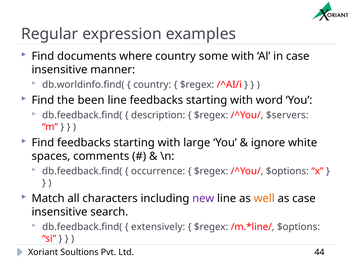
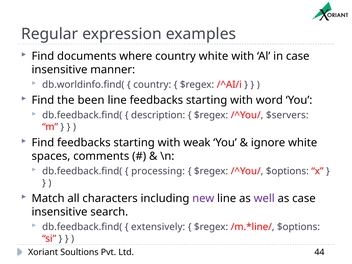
country some: some -> white
large: large -> weak
occurrence: occurrence -> processing
well colour: orange -> purple
